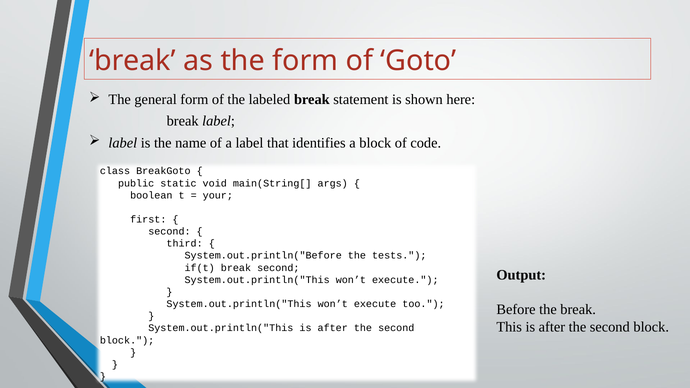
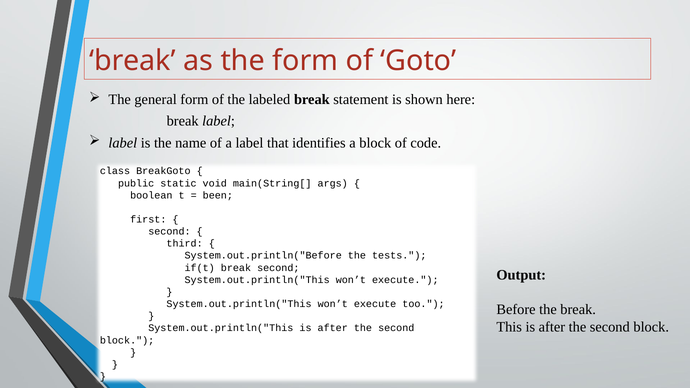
your: your -> been
